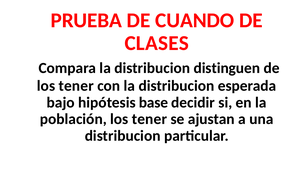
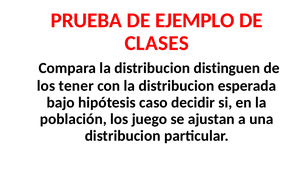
CUANDO: CUANDO -> EJEMPLO
base: base -> caso
población los tener: tener -> juego
